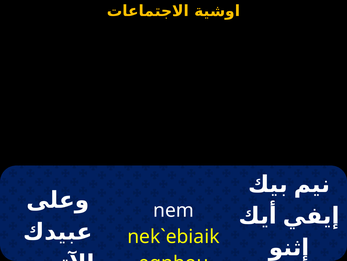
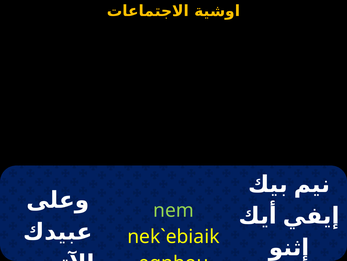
nem colour: white -> light green
